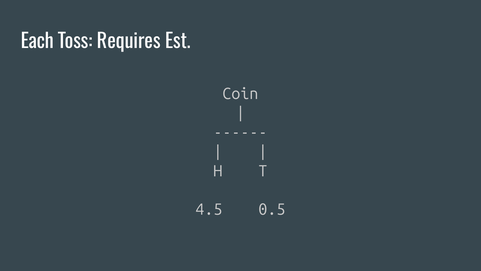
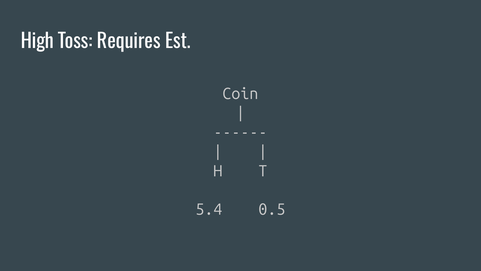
Each: Each -> High
4.5: 4.5 -> 5.4
